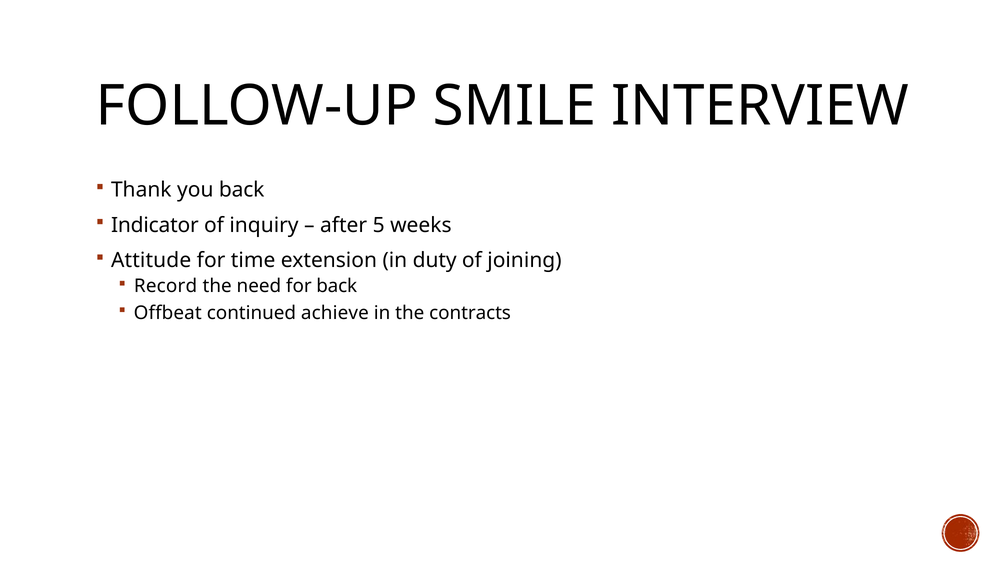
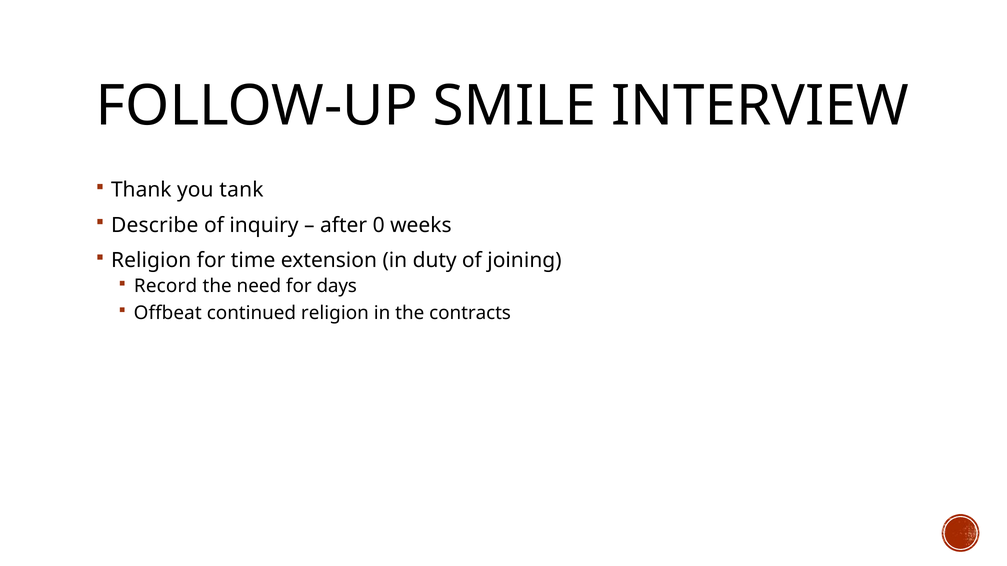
you back: back -> tank
Indicator: Indicator -> Describe
5: 5 -> 0
Attitude at (151, 261): Attitude -> Religion
for back: back -> days
continued achieve: achieve -> religion
